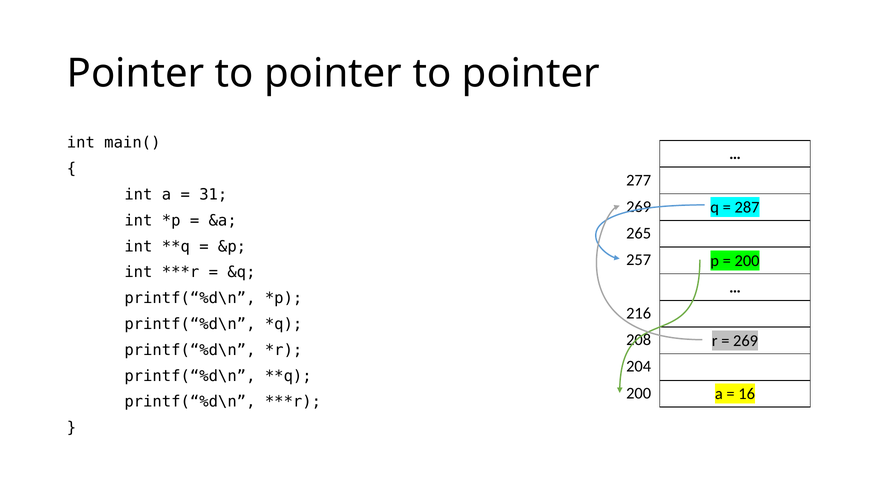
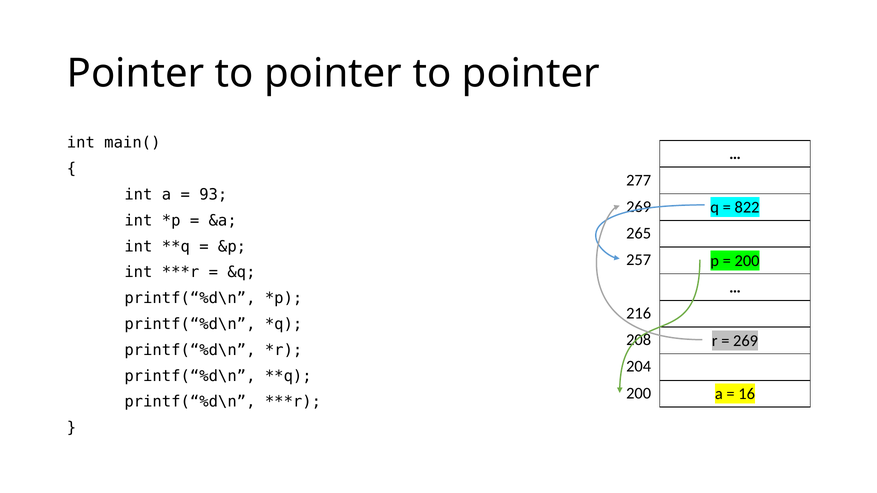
31: 31 -> 93
287: 287 -> 822
